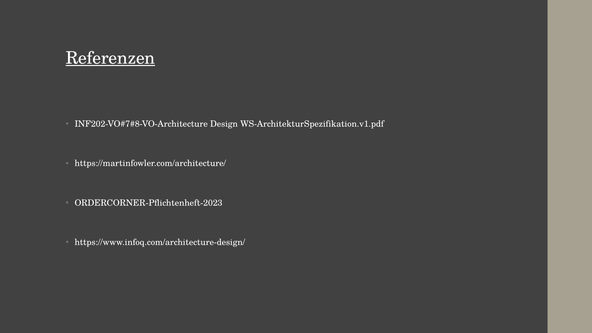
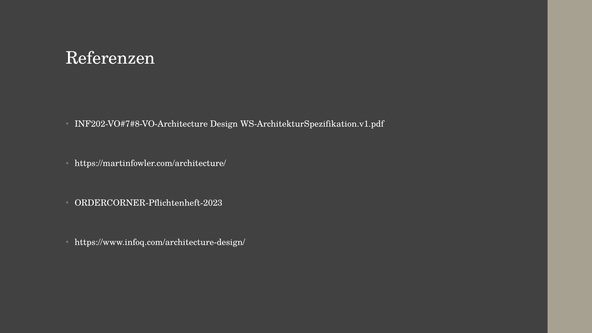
Referenzen underline: present -> none
